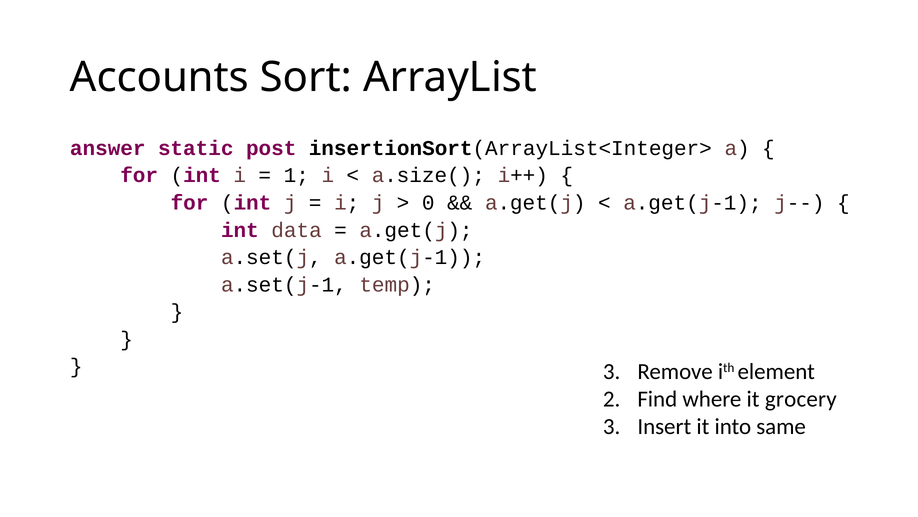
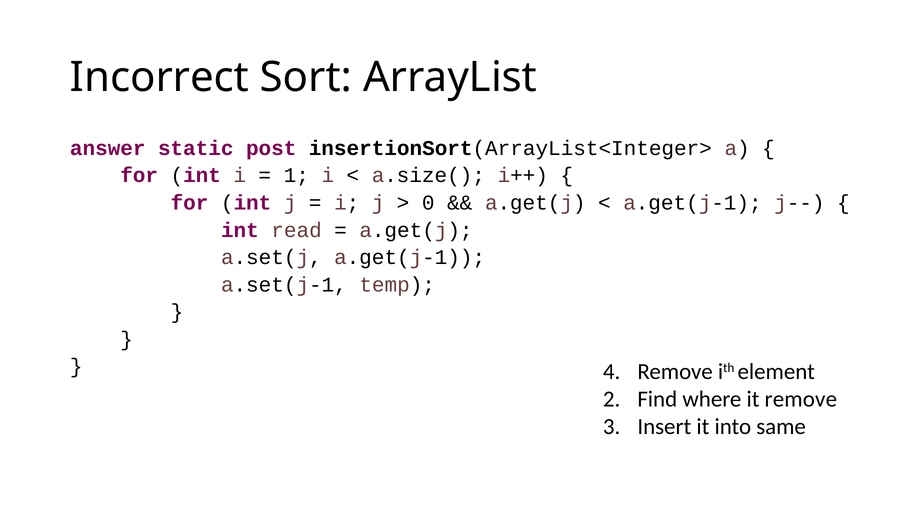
Accounts: Accounts -> Incorrect
data: data -> read
3 at (612, 371): 3 -> 4
it grocery: grocery -> remove
